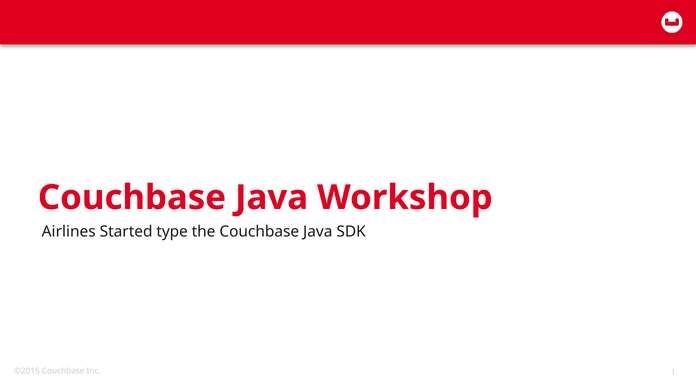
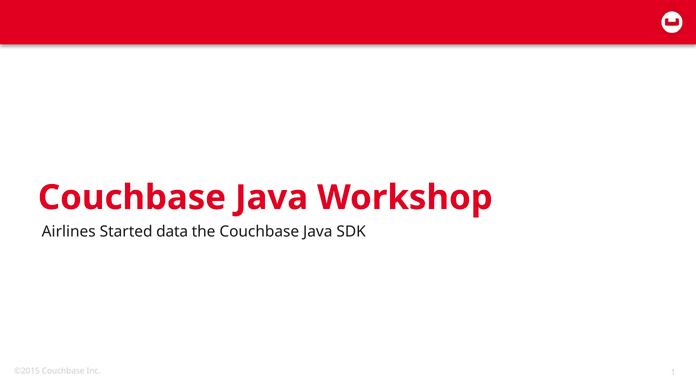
type: type -> data
